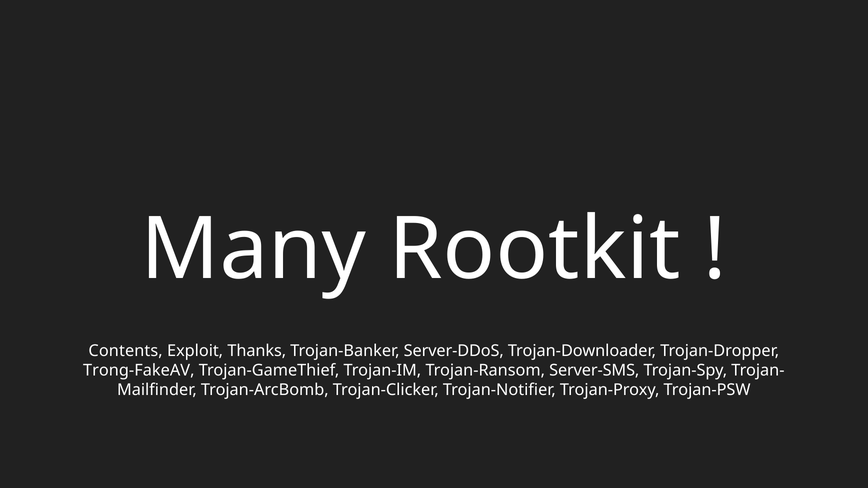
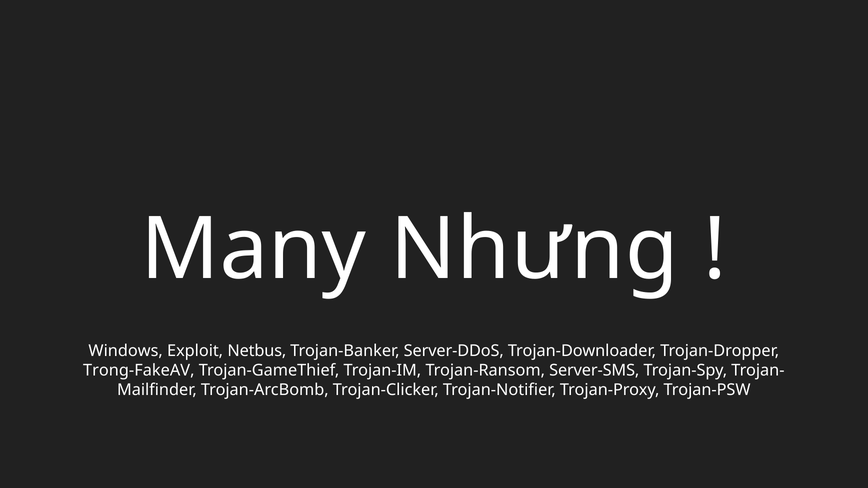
Rootkit: Rootkit -> Nhưng
Contents: Contents -> Windows
Thanks: Thanks -> Netbus
